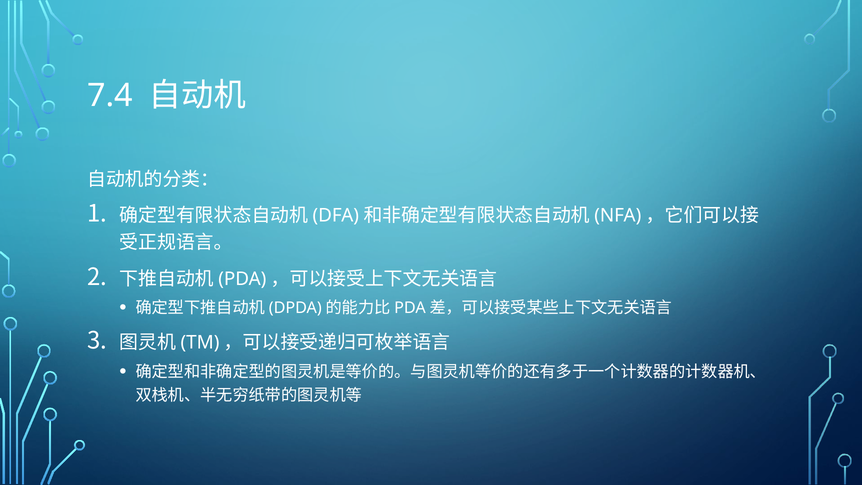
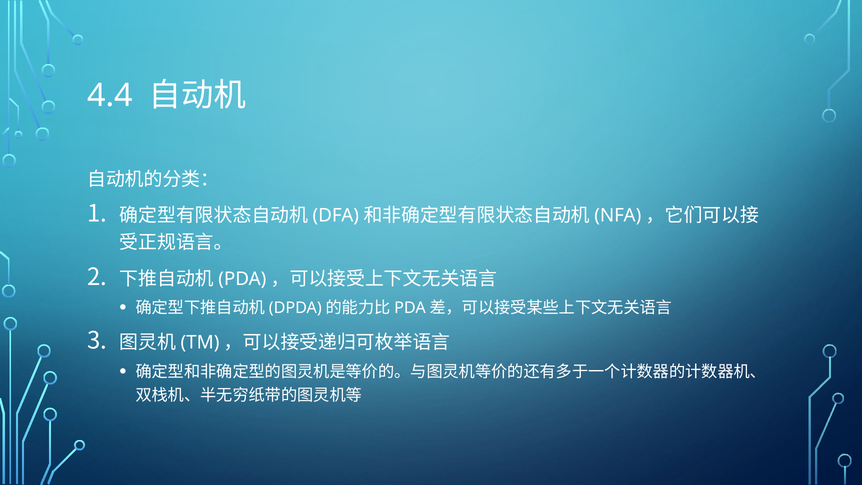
7.4: 7.4 -> 4.4
